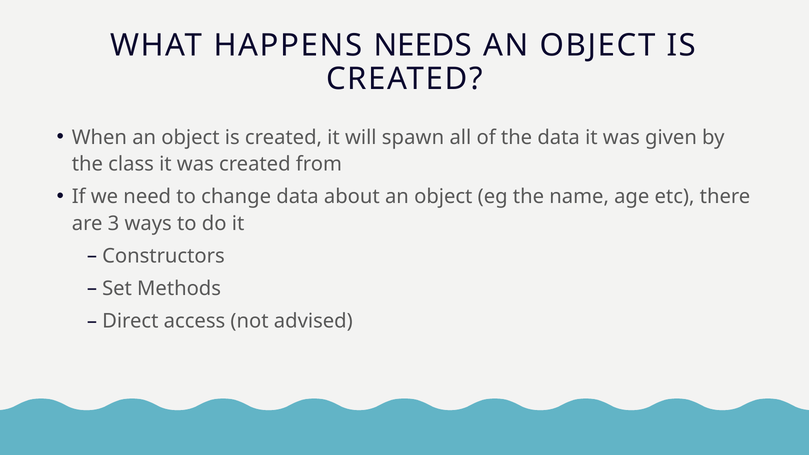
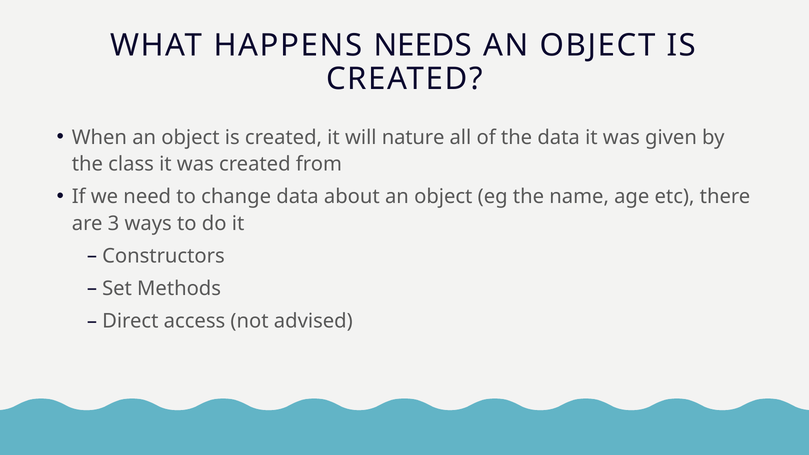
spawn: spawn -> nature
